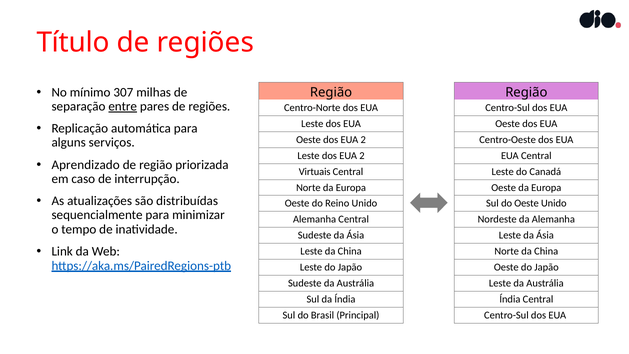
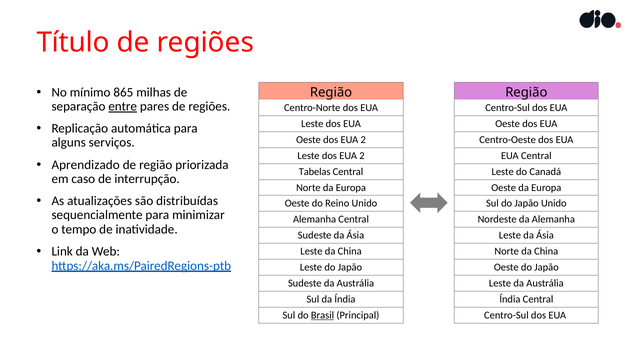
307: 307 -> 865
Virtuais: Virtuais -> Tabelas
Sul do Oeste: Oeste -> Japão
Brasil underline: none -> present
